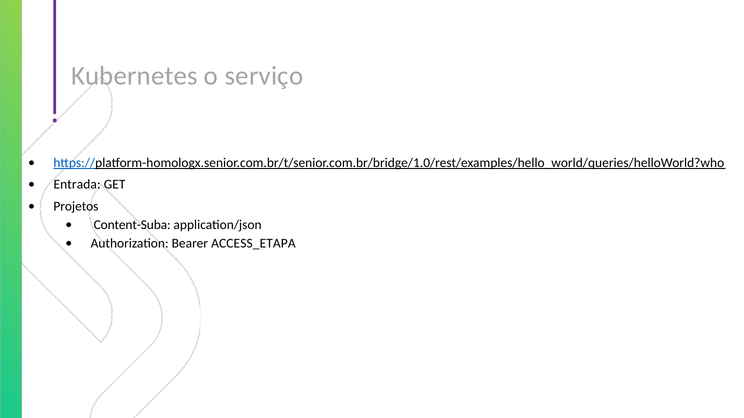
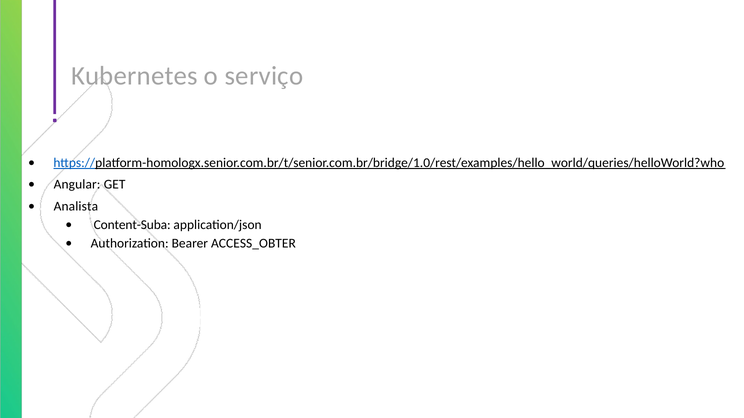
Entrada: Entrada -> Angular
Projetos: Projetos -> Analista
ACCESS_ETAPA: ACCESS_ETAPA -> ACCESS_OBTER
